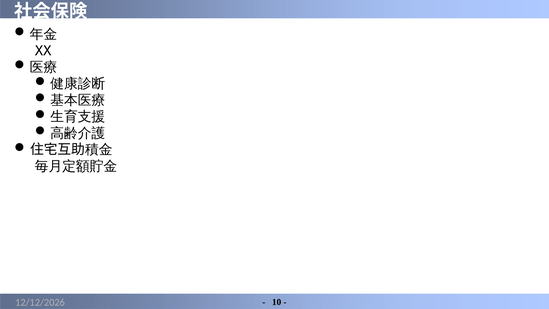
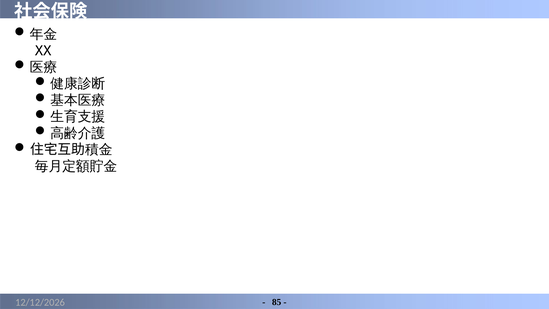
10: 10 -> 85
